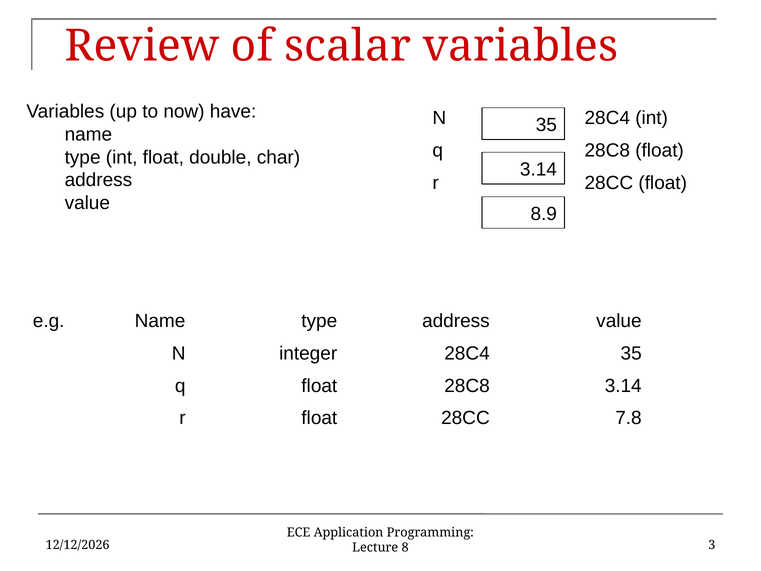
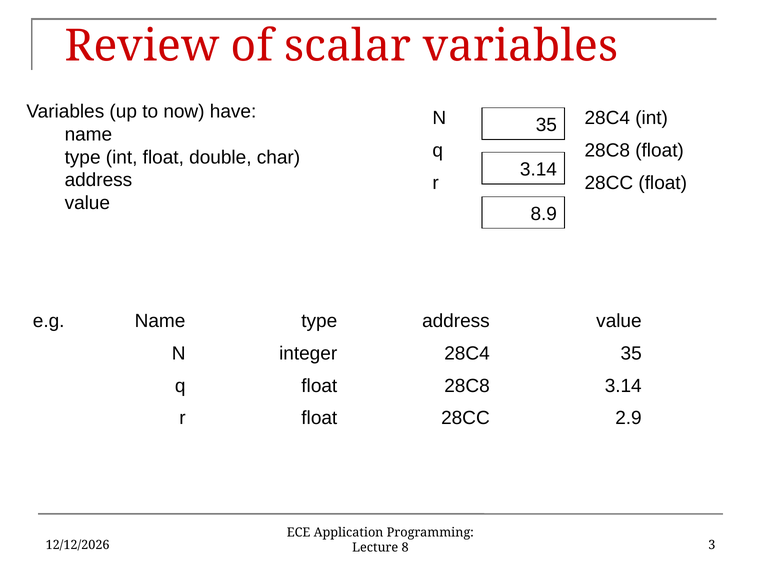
7.8: 7.8 -> 2.9
